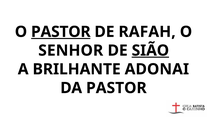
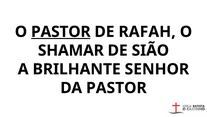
SENHOR: SENHOR -> SHAMAR
SIÃO underline: present -> none
ADONAI: ADONAI -> SENHOR
